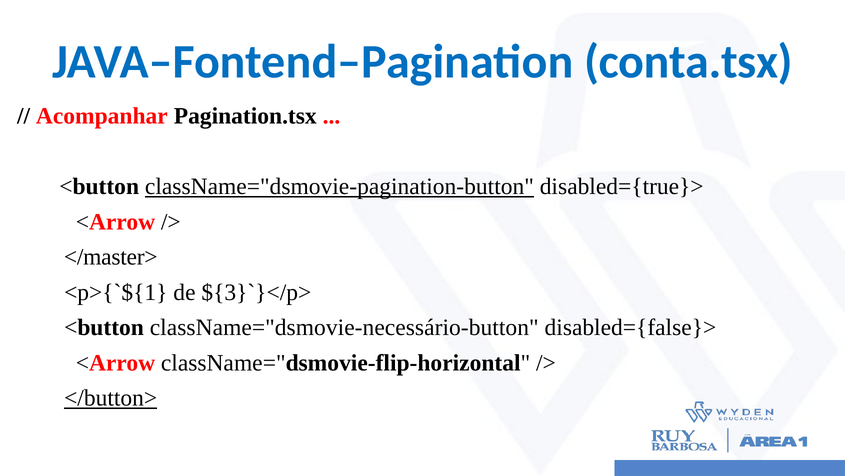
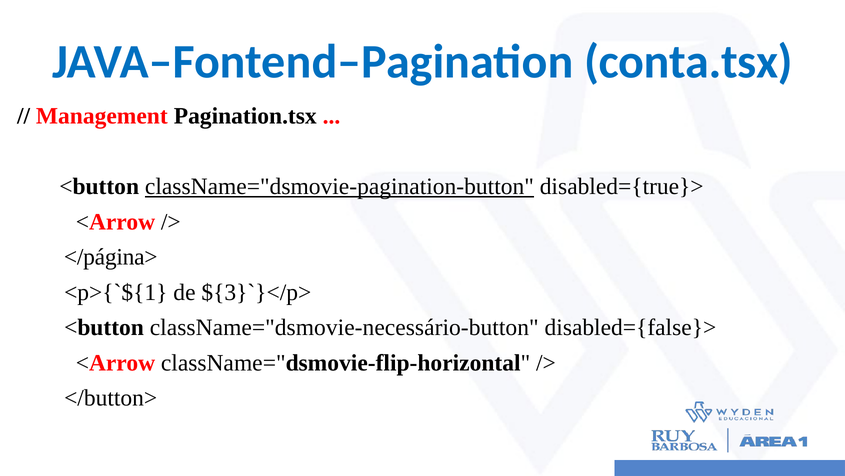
Acompanhar: Acompanhar -> Management
</master>: </master> -> </página>
</button> underline: present -> none
